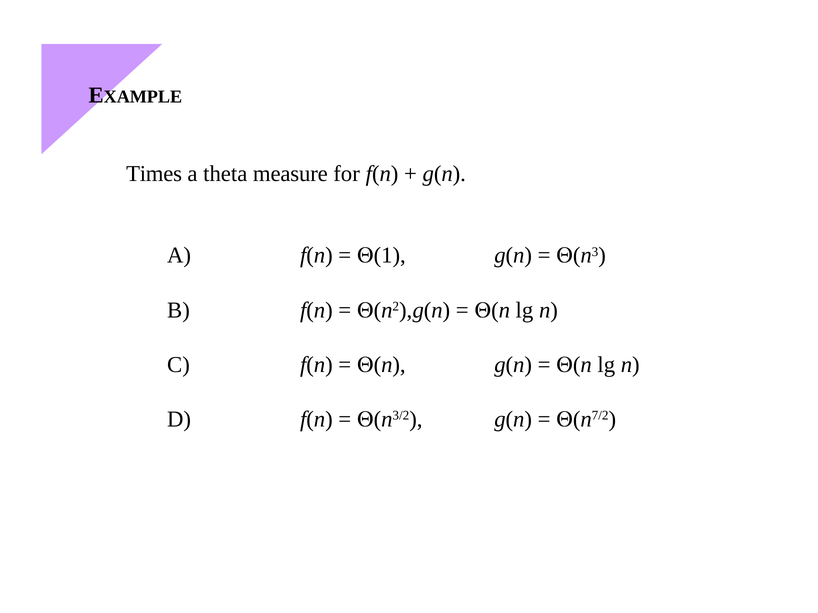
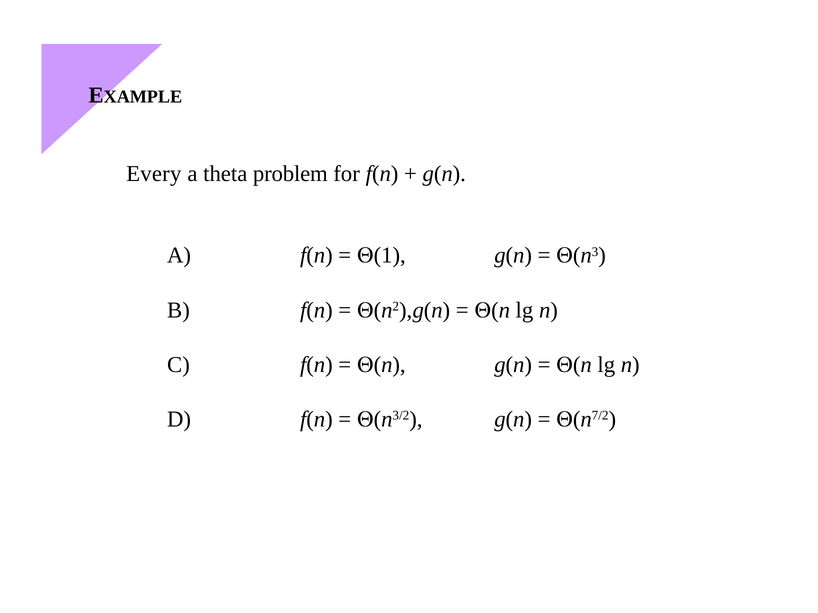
Times: Times -> Every
measure: measure -> problem
